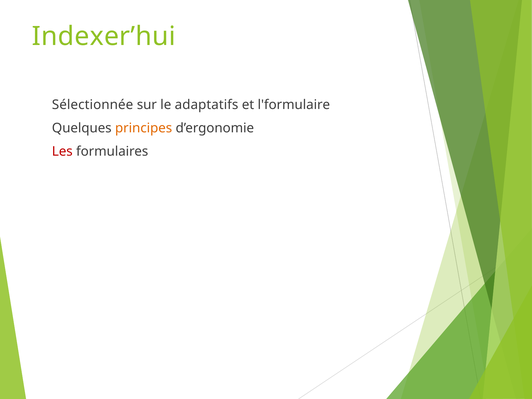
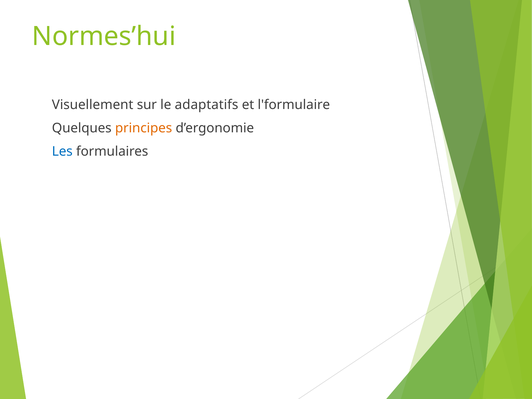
Indexer’hui: Indexer’hui -> Normes’hui
Sélectionnée: Sélectionnée -> Visuellement
Les colour: red -> blue
